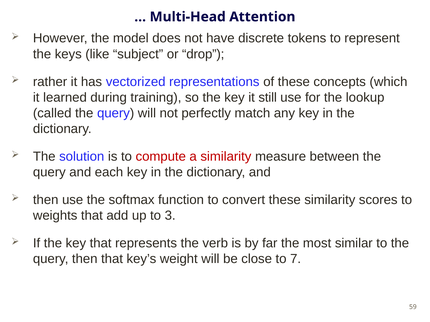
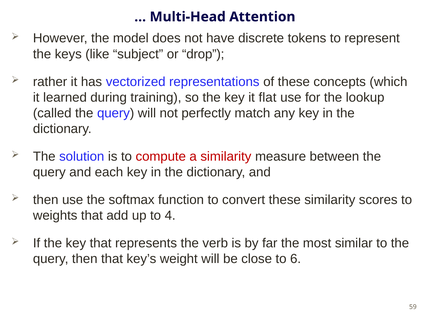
still: still -> flat
3: 3 -> 4
7: 7 -> 6
